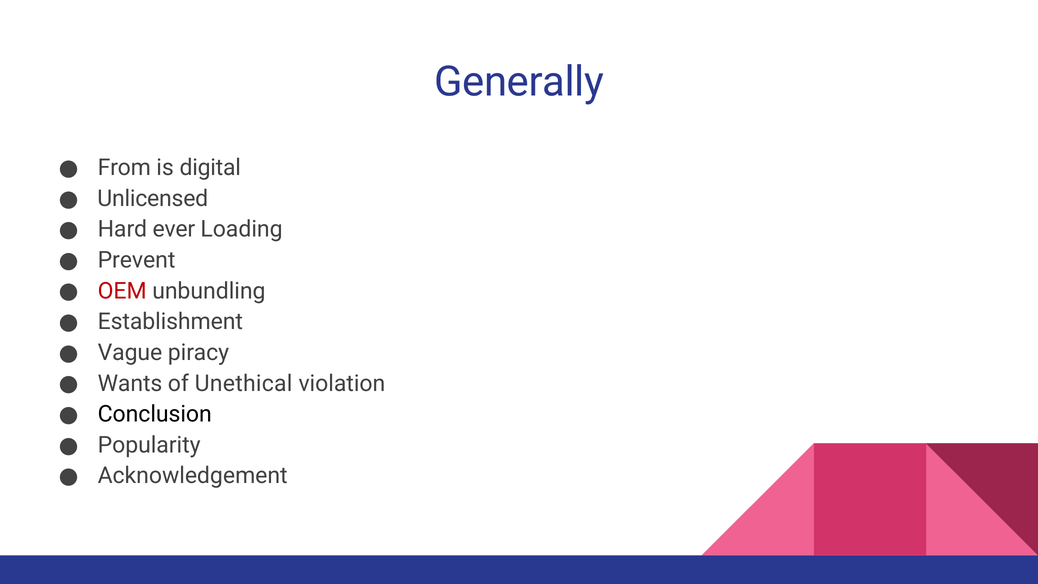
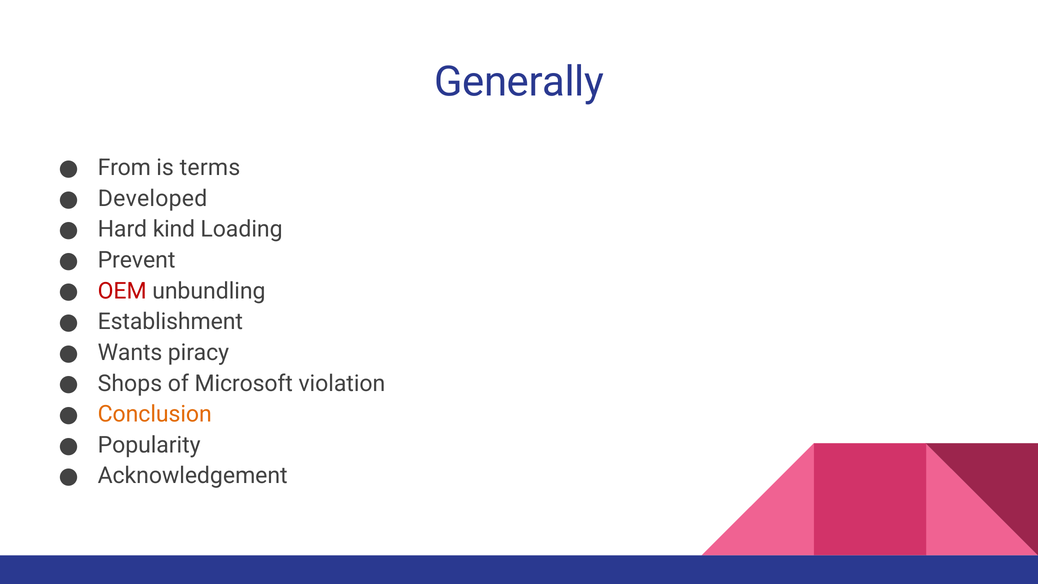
digital: digital -> terms
Unlicensed: Unlicensed -> Developed
ever: ever -> kind
Vague: Vague -> Wants
Wants: Wants -> Shops
Unethical: Unethical -> Microsoft
Conclusion colour: black -> orange
